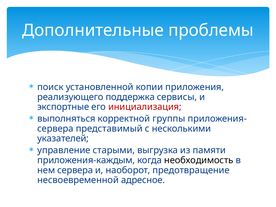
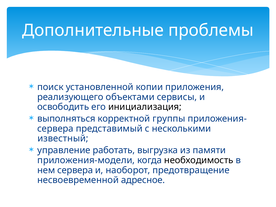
поддержка: поддержка -> объектами
экспортные: экспортные -> освободить
инициализация colour: red -> black
указателей: указателей -> известный
старыми: старыми -> работать
приложения-каждым: приложения-каждым -> приложения-модели
